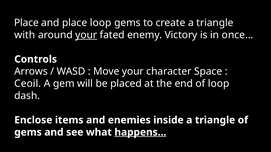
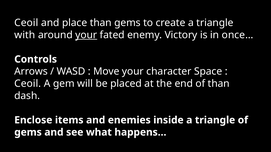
Place at (26, 23): Place -> Ceoil
place loop: loop -> than
of loop: loop -> than
happens… underline: present -> none
